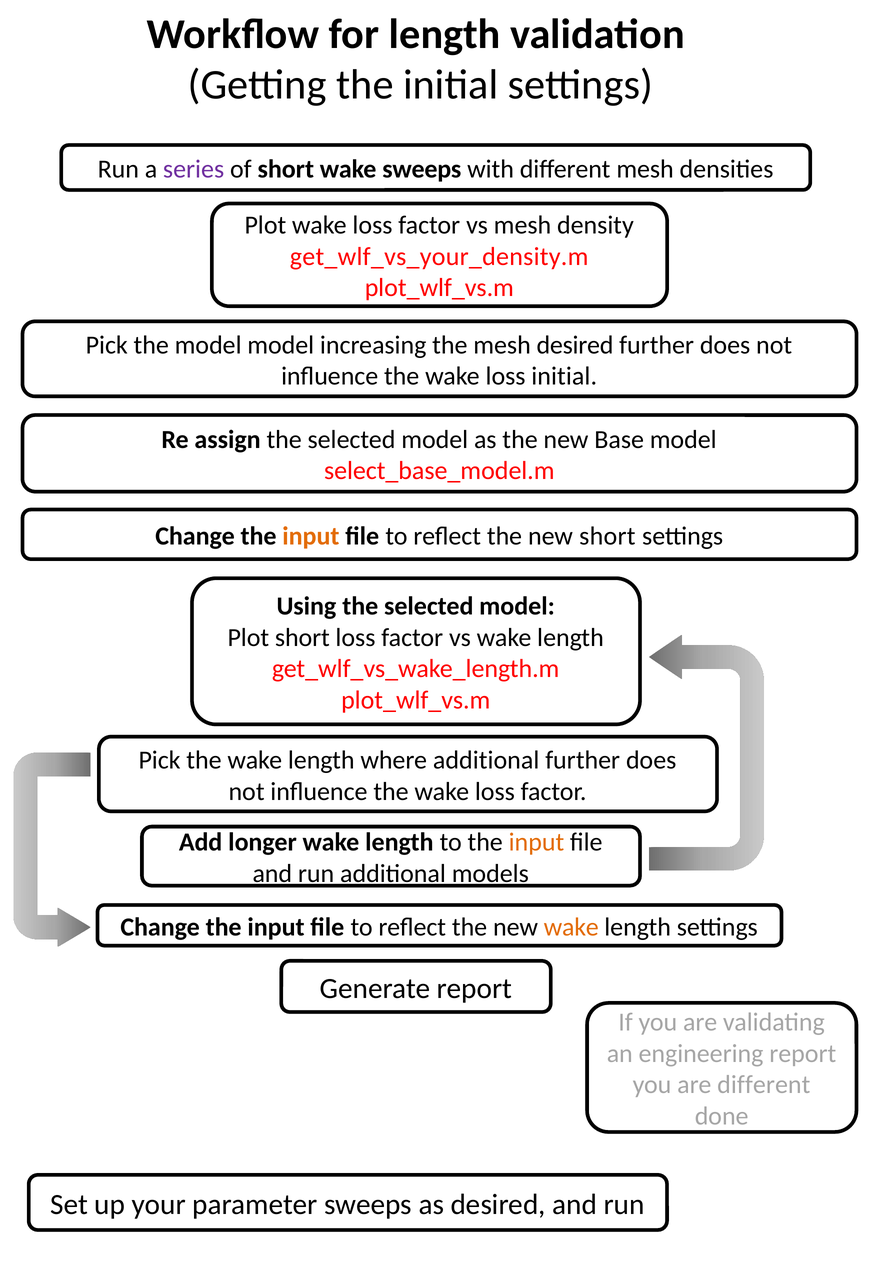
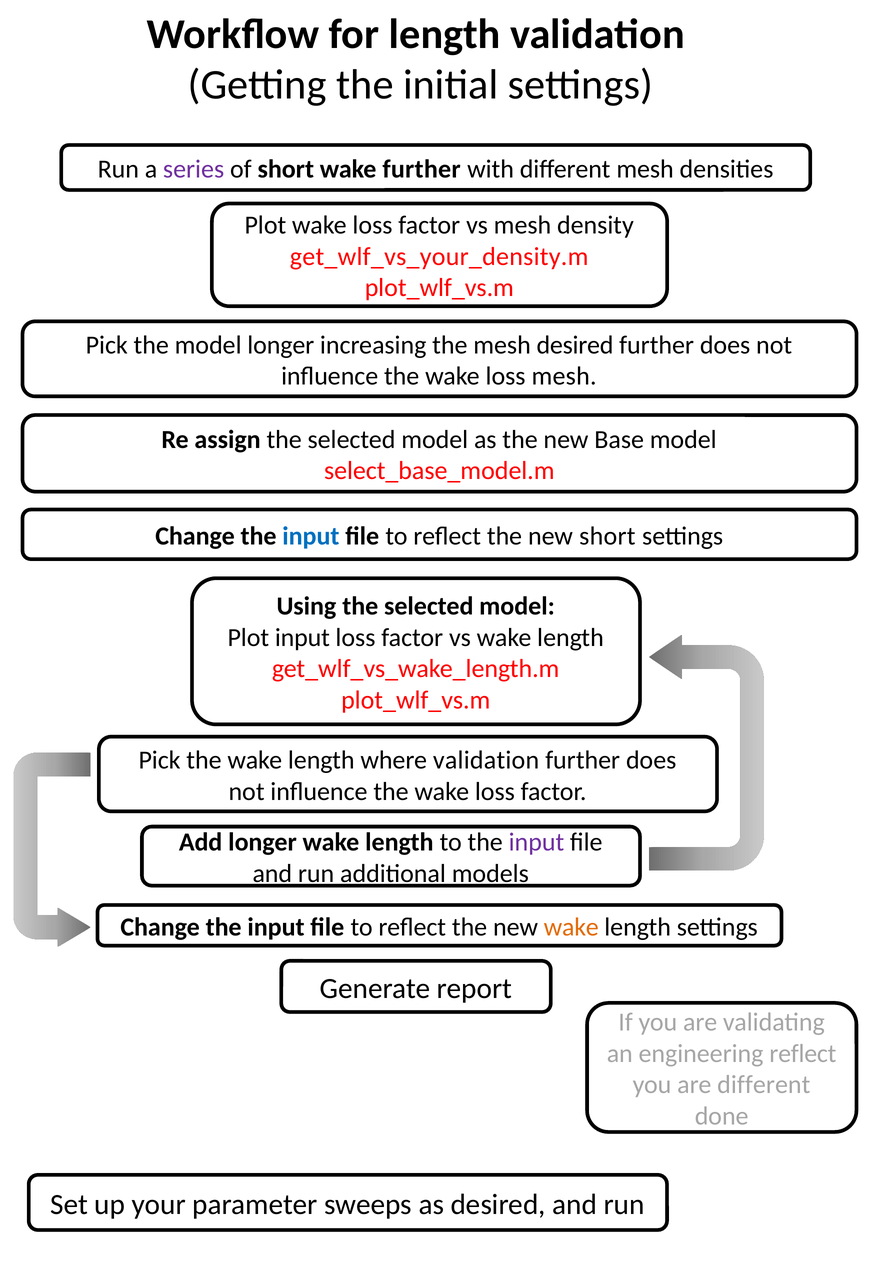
wake sweeps: sweeps -> further
model model: model -> longer
loss initial: initial -> mesh
input at (311, 536) colour: orange -> blue
Plot short: short -> input
where additional: additional -> validation
input at (536, 842) colour: orange -> purple
engineering report: report -> reflect
